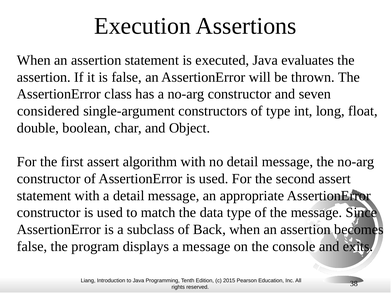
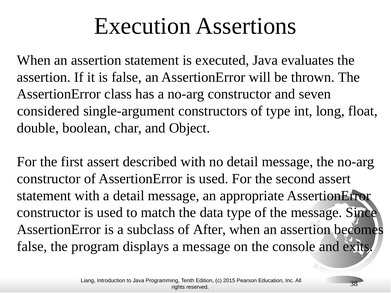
algorithm: algorithm -> described
Back: Back -> After
